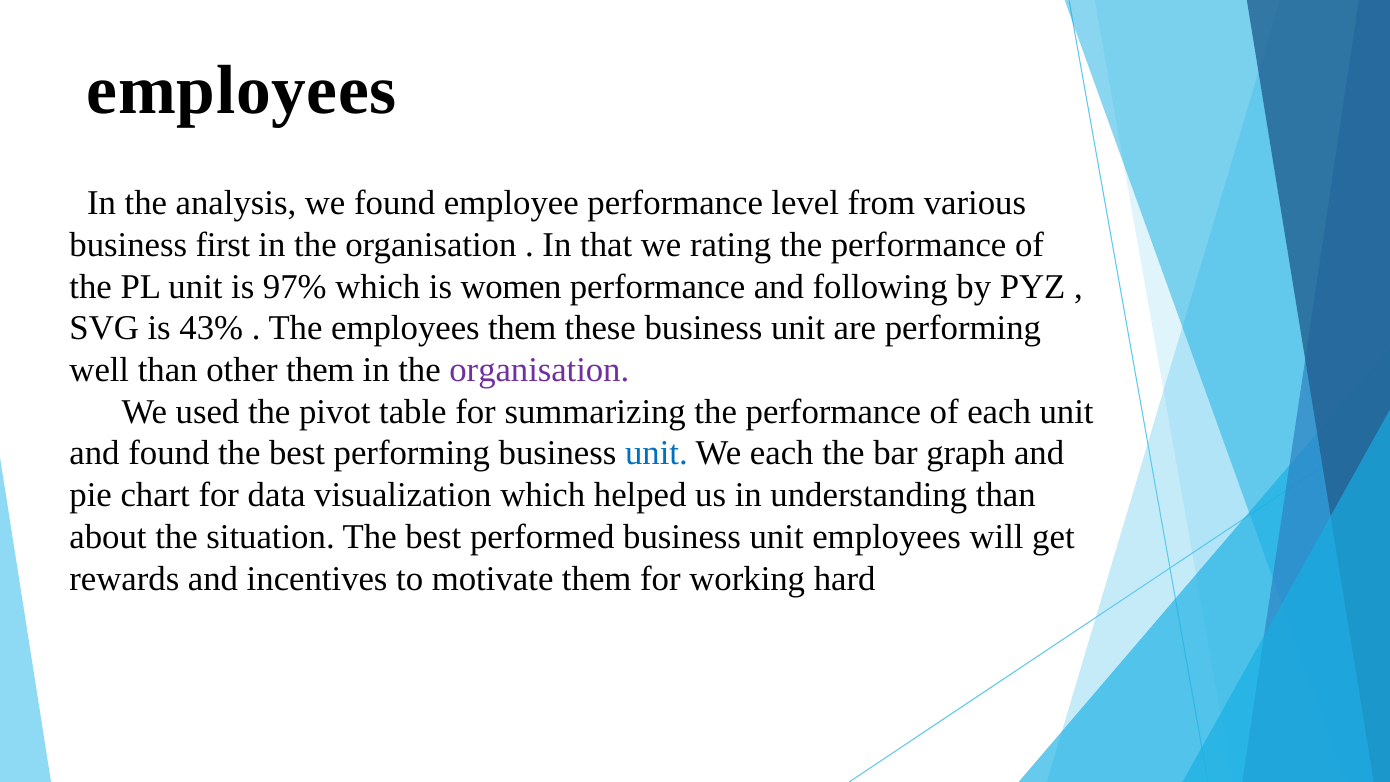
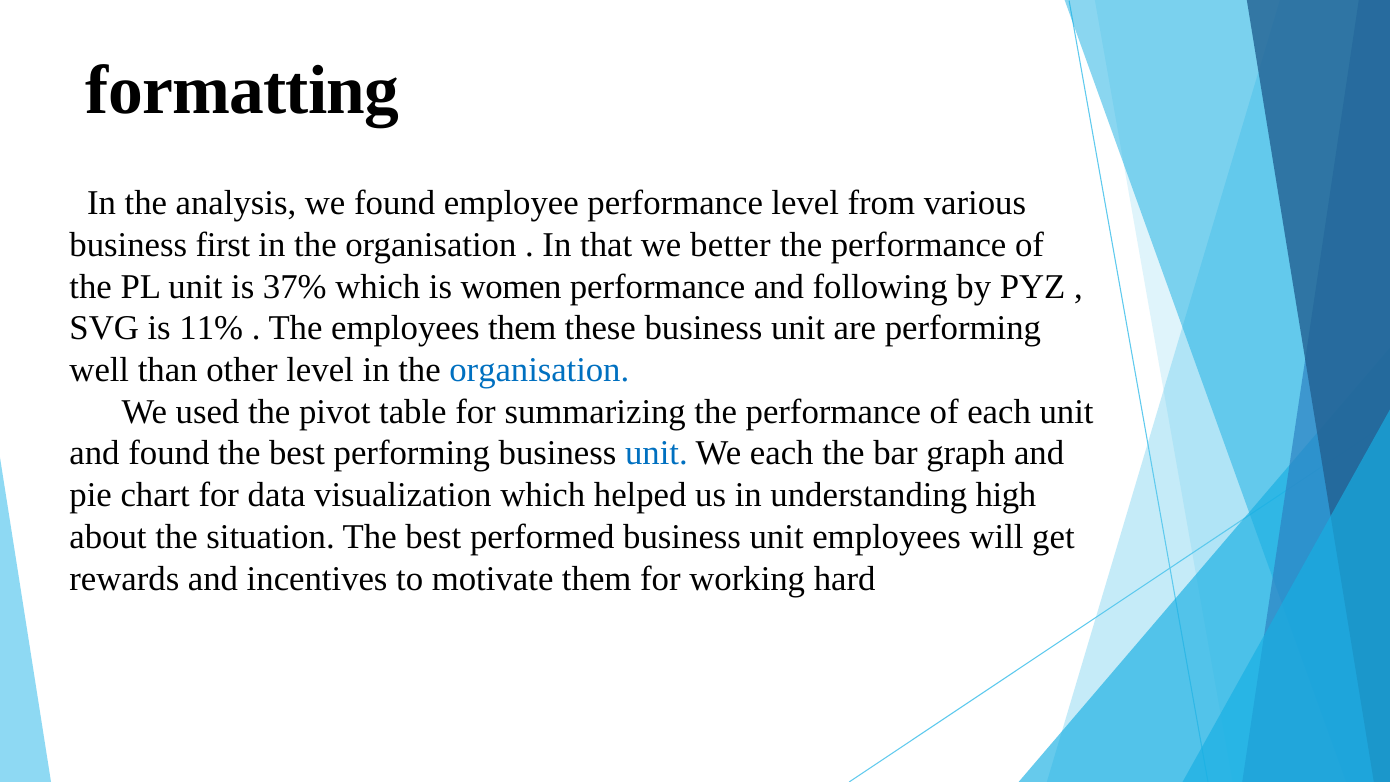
employees at (242, 91): employees -> formatting
rating: rating -> better
97%: 97% -> 37%
43%: 43% -> 11%
other them: them -> level
organisation at (539, 370) colour: purple -> blue
understanding than: than -> high
